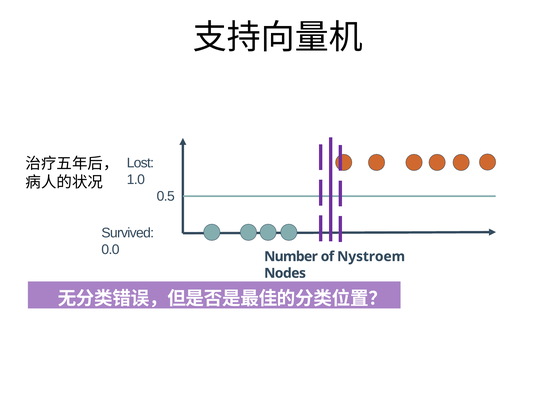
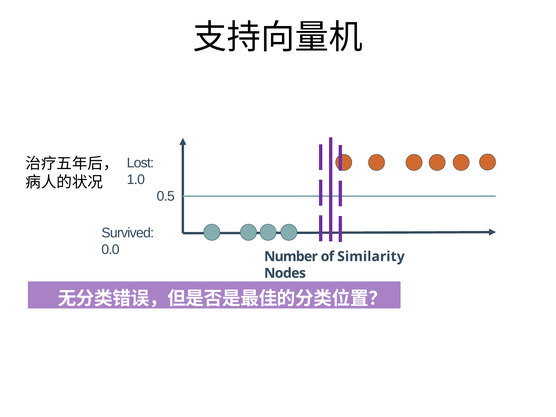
Nystroem: Nystroem -> Similarity
